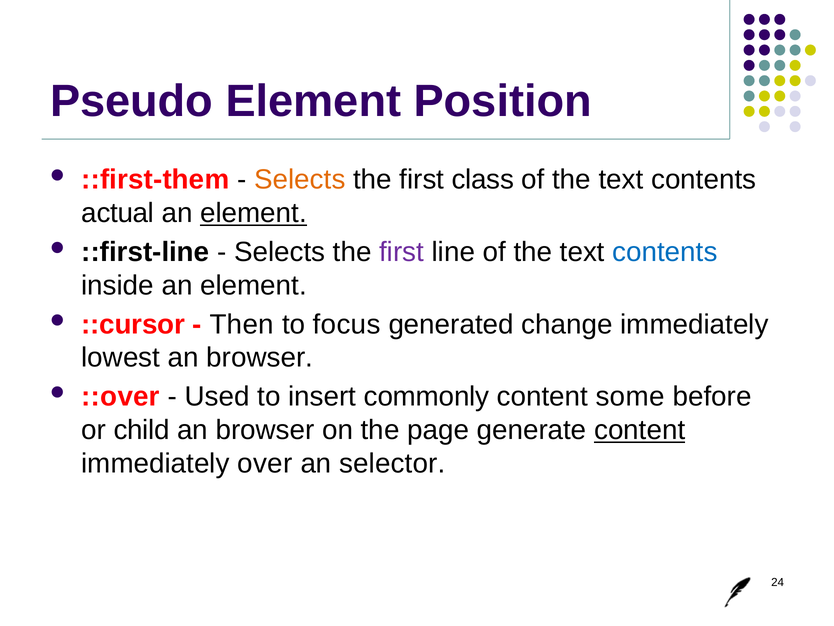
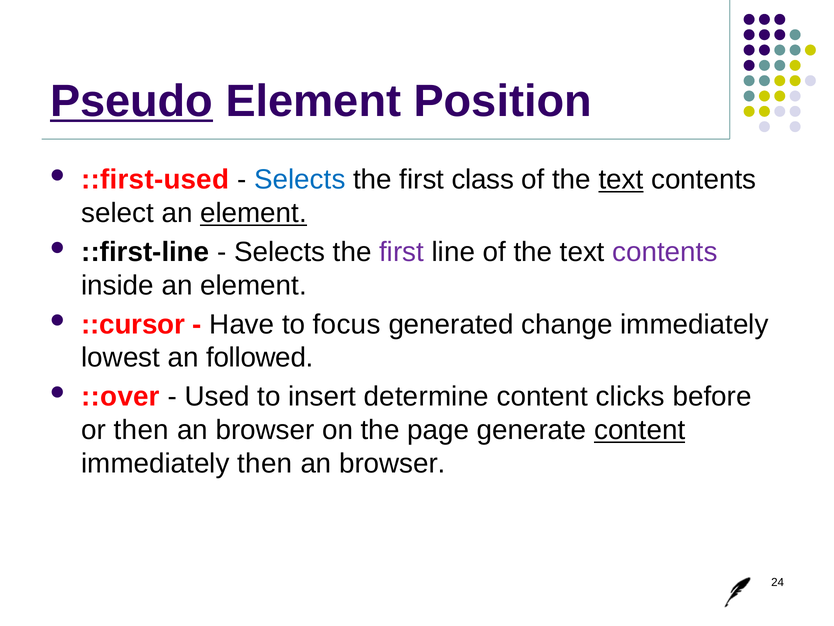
Pseudo underline: none -> present
::first-them: ::first-them -> ::first-used
Selects at (300, 180) colour: orange -> blue
text at (621, 180) underline: none -> present
actual: actual -> select
contents at (665, 252) colour: blue -> purple
Then: Then -> Have
browser at (260, 358): browser -> followed
commonly: commonly -> determine
some: some -> clicks
or child: child -> then
immediately over: over -> then
selector at (392, 463): selector -> browser
